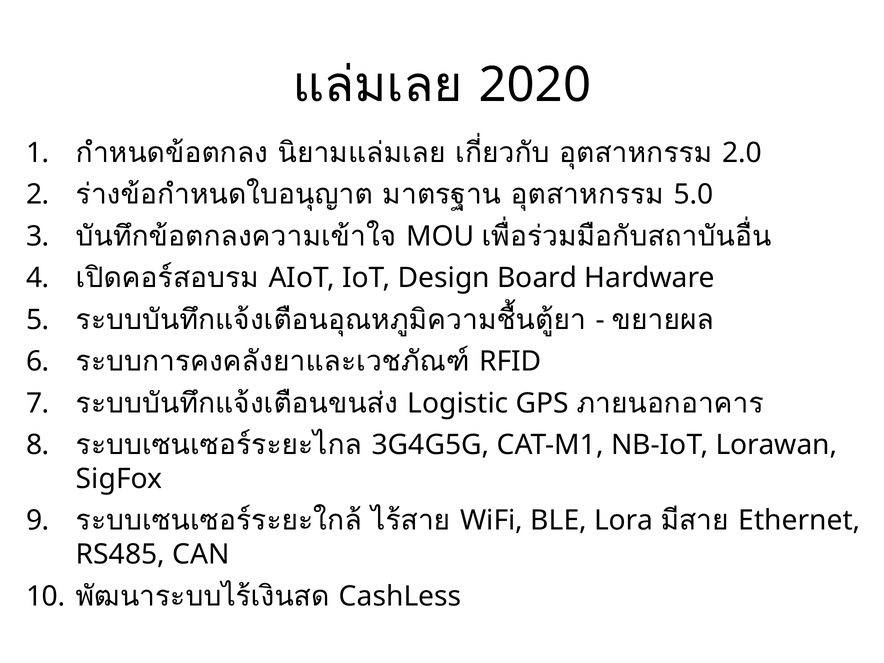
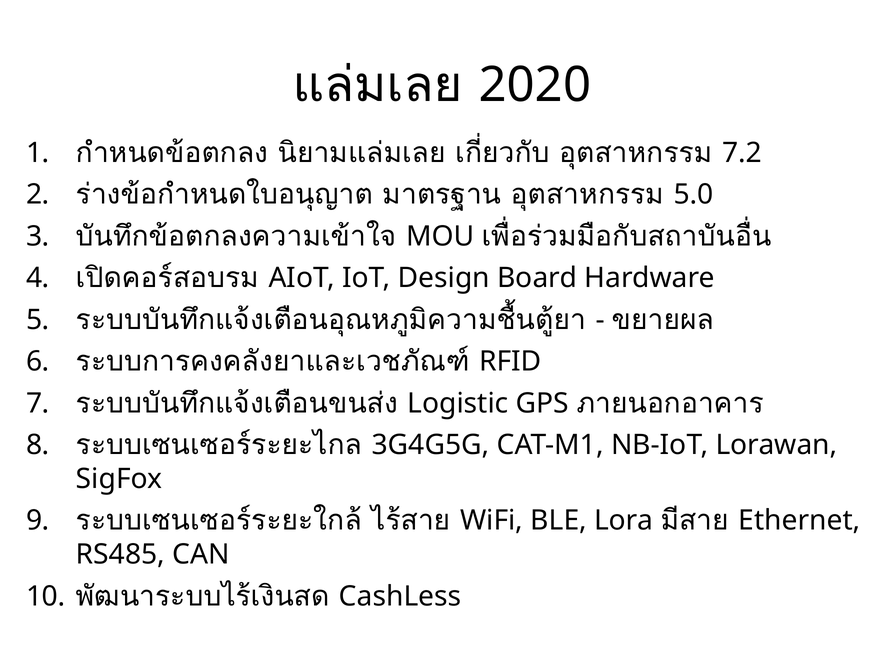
2.0: 2.0 -> 7.2
